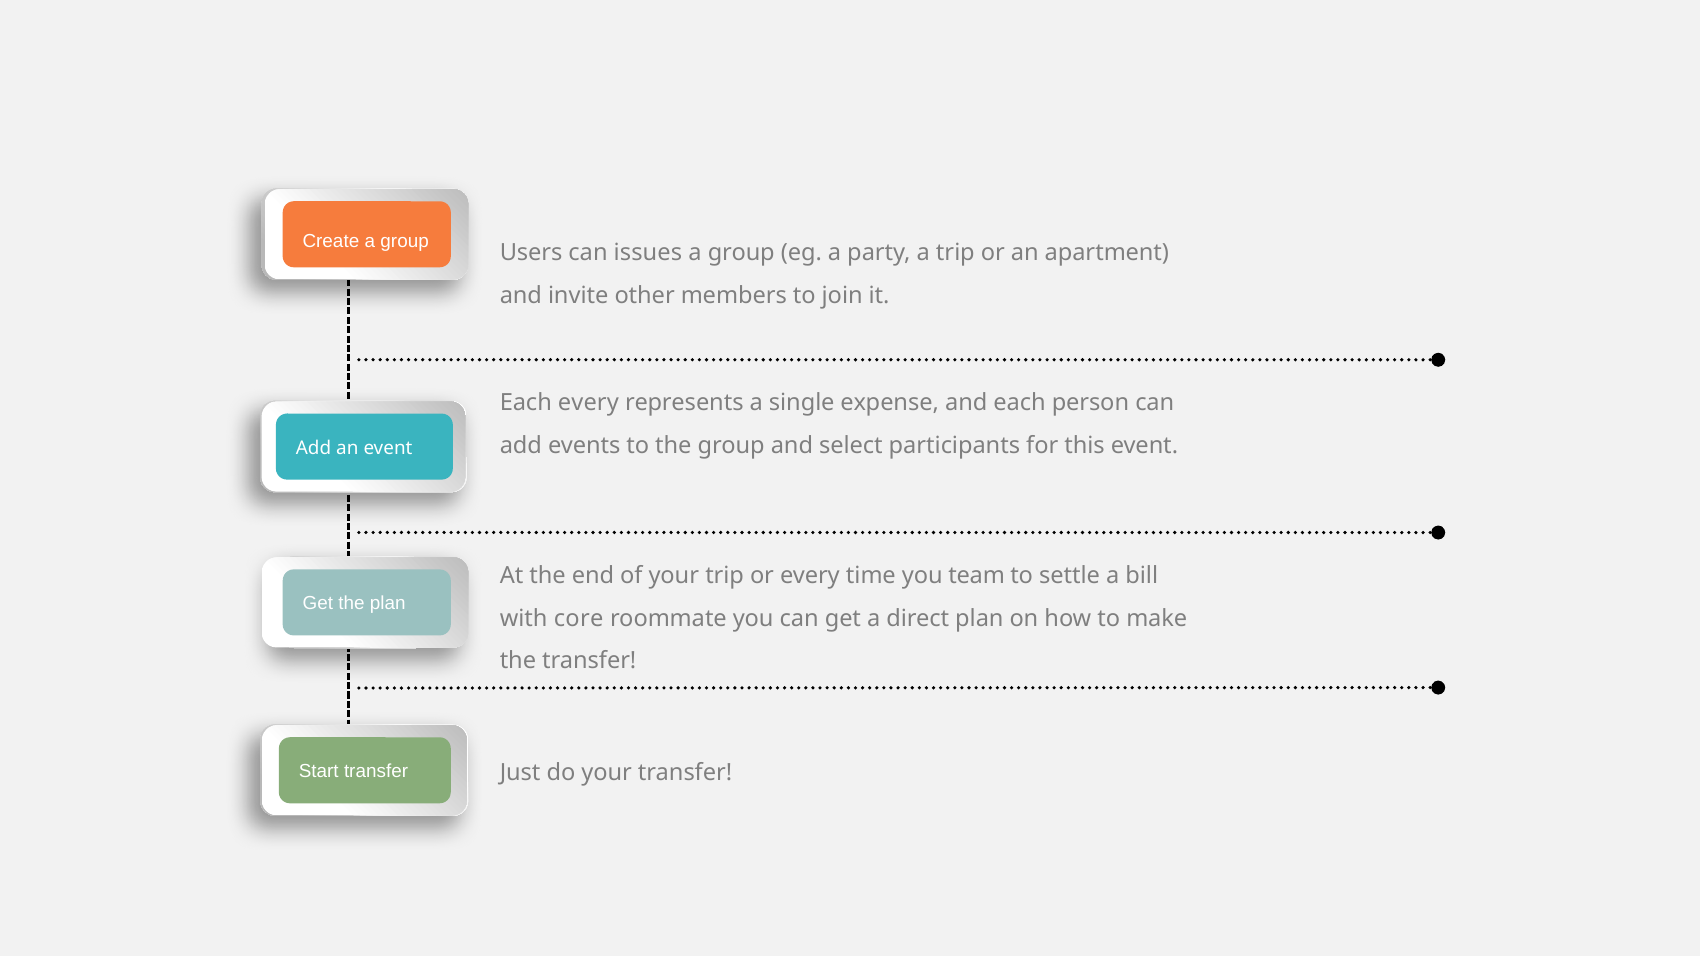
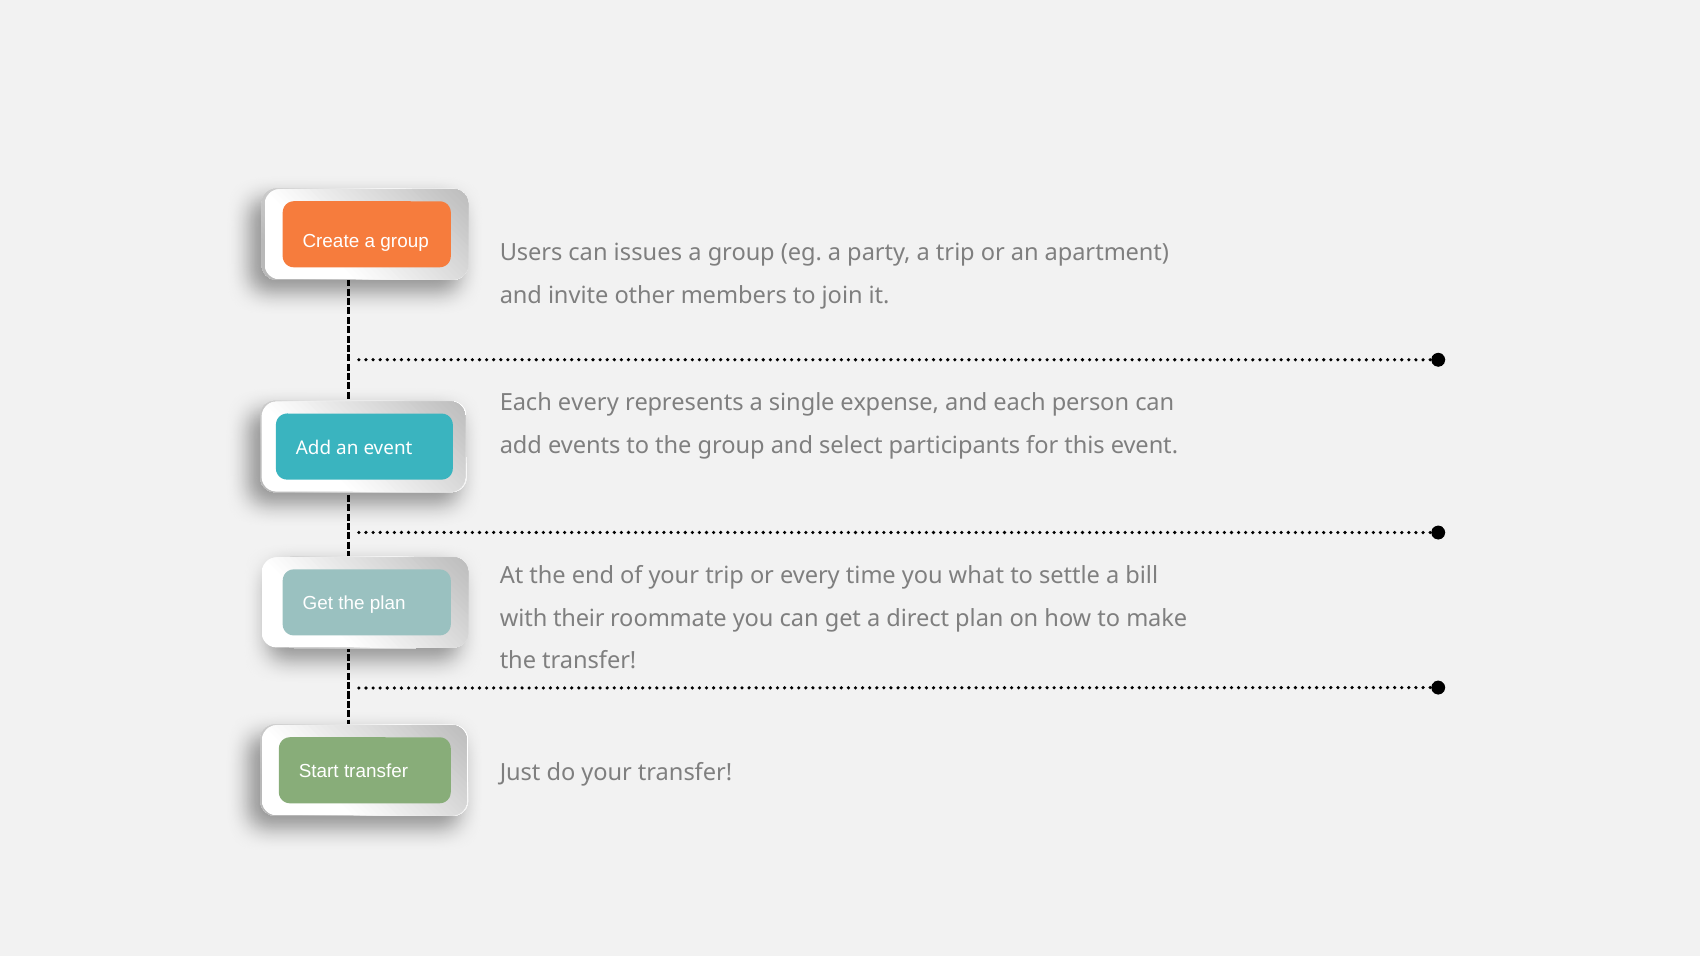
team: team -> what
core: core -> their
